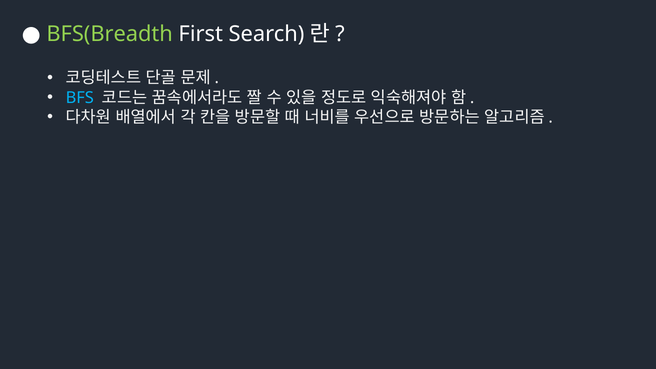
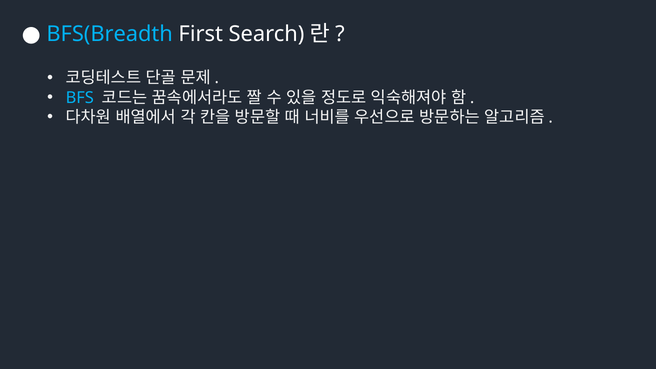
BFS(Breadth colour: light green -> light blue
